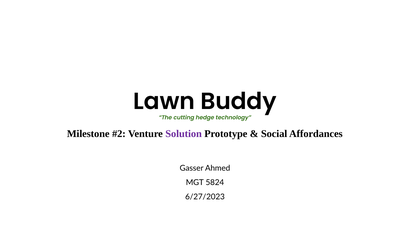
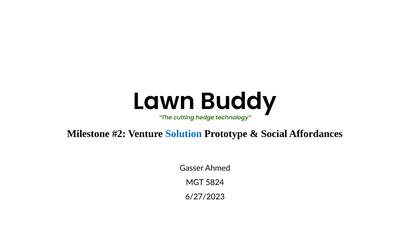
Solution colour: purple -> blue
